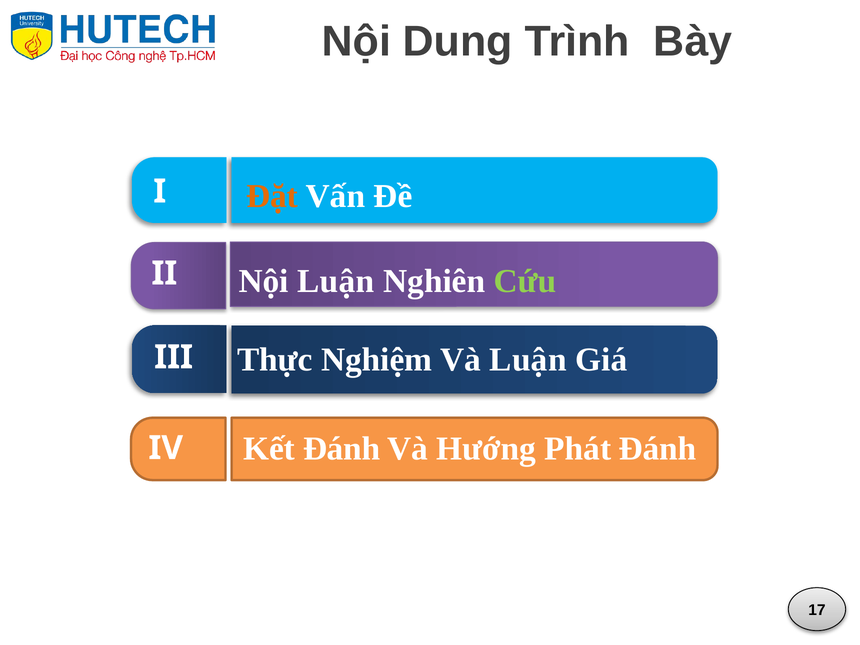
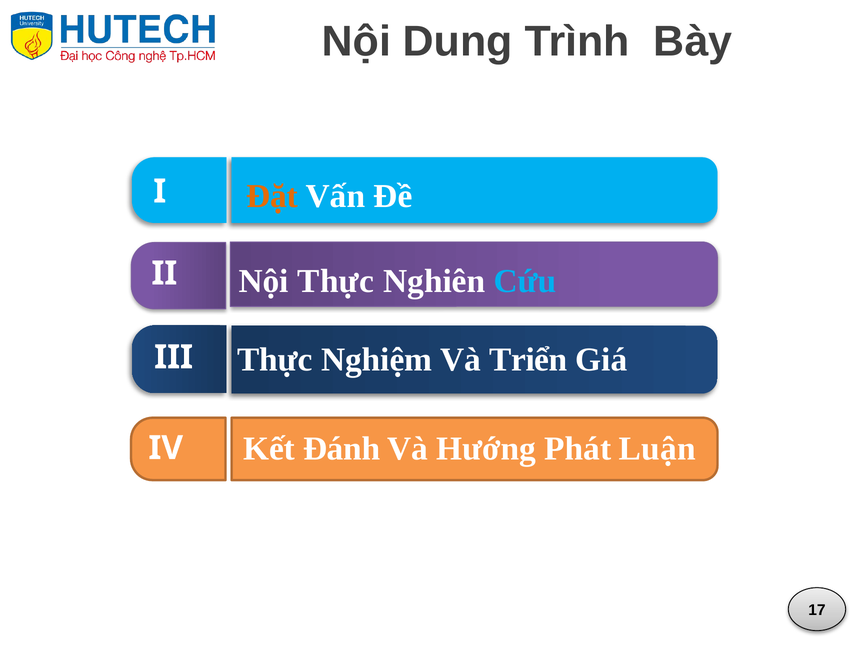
Nội Luận: Luận -> Thực
Cứu colour: light green -> light blue
Và Luận: Luận -> Triển
Phát Đánh: Đánh -> Luận
